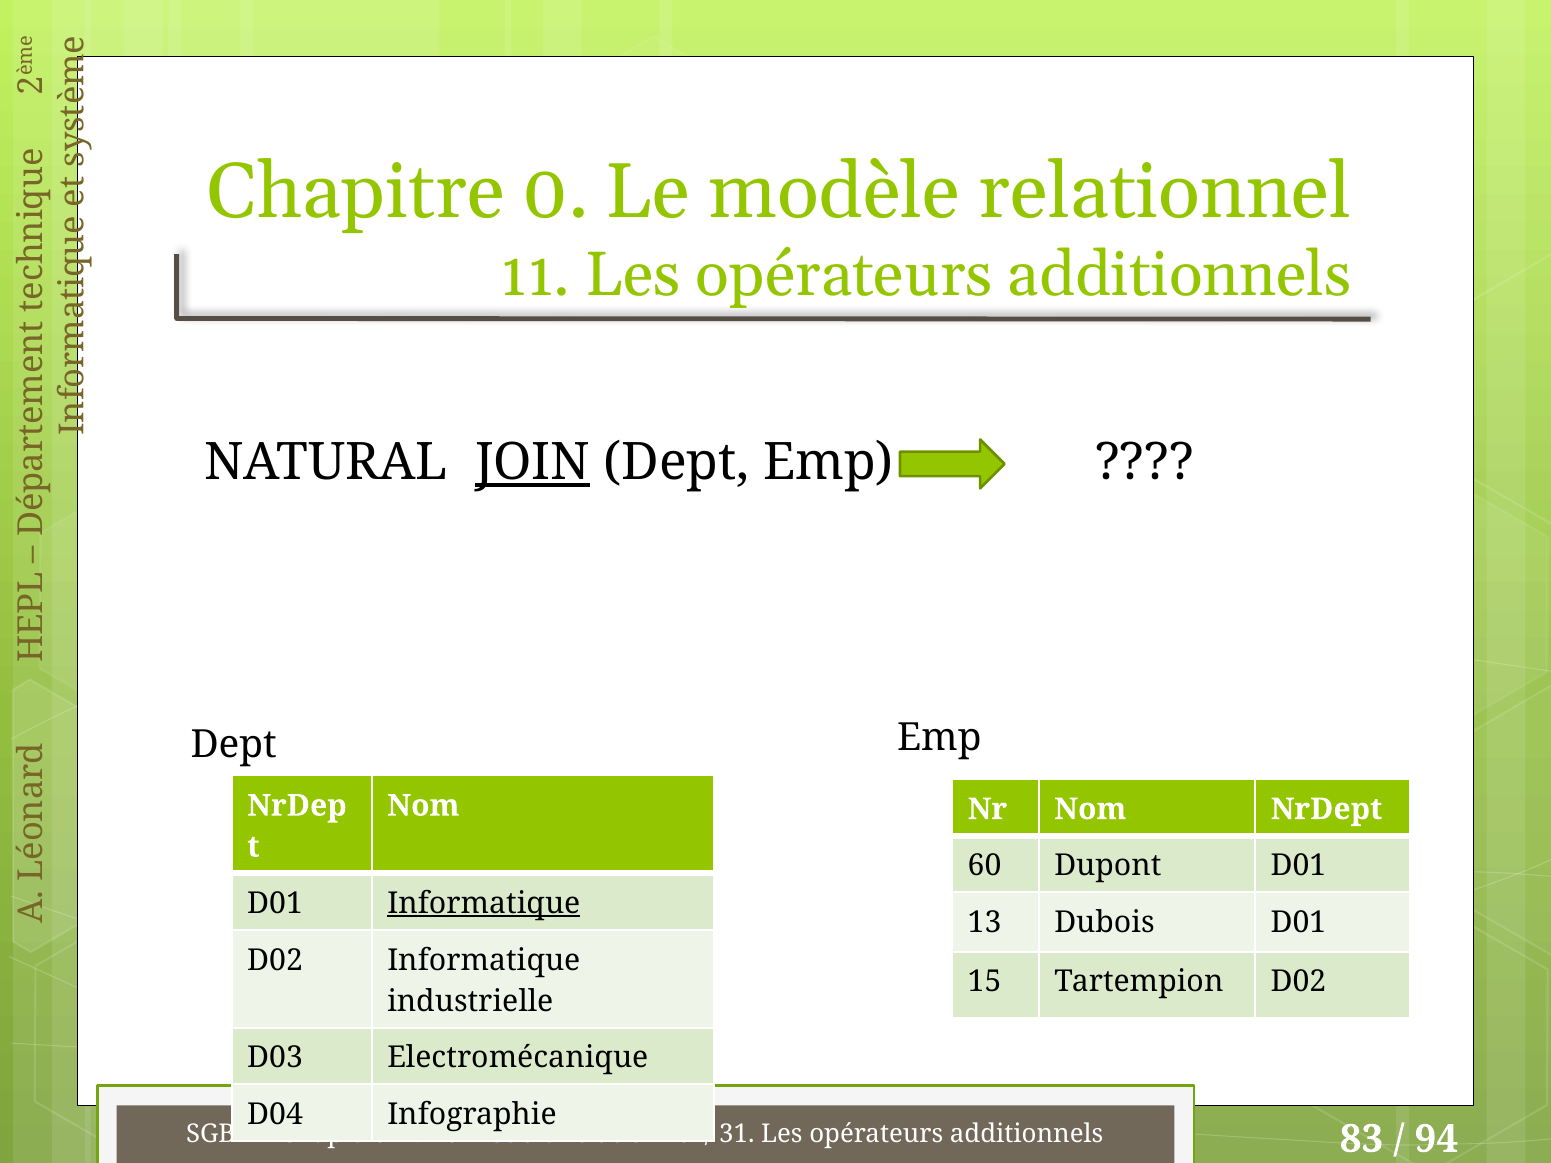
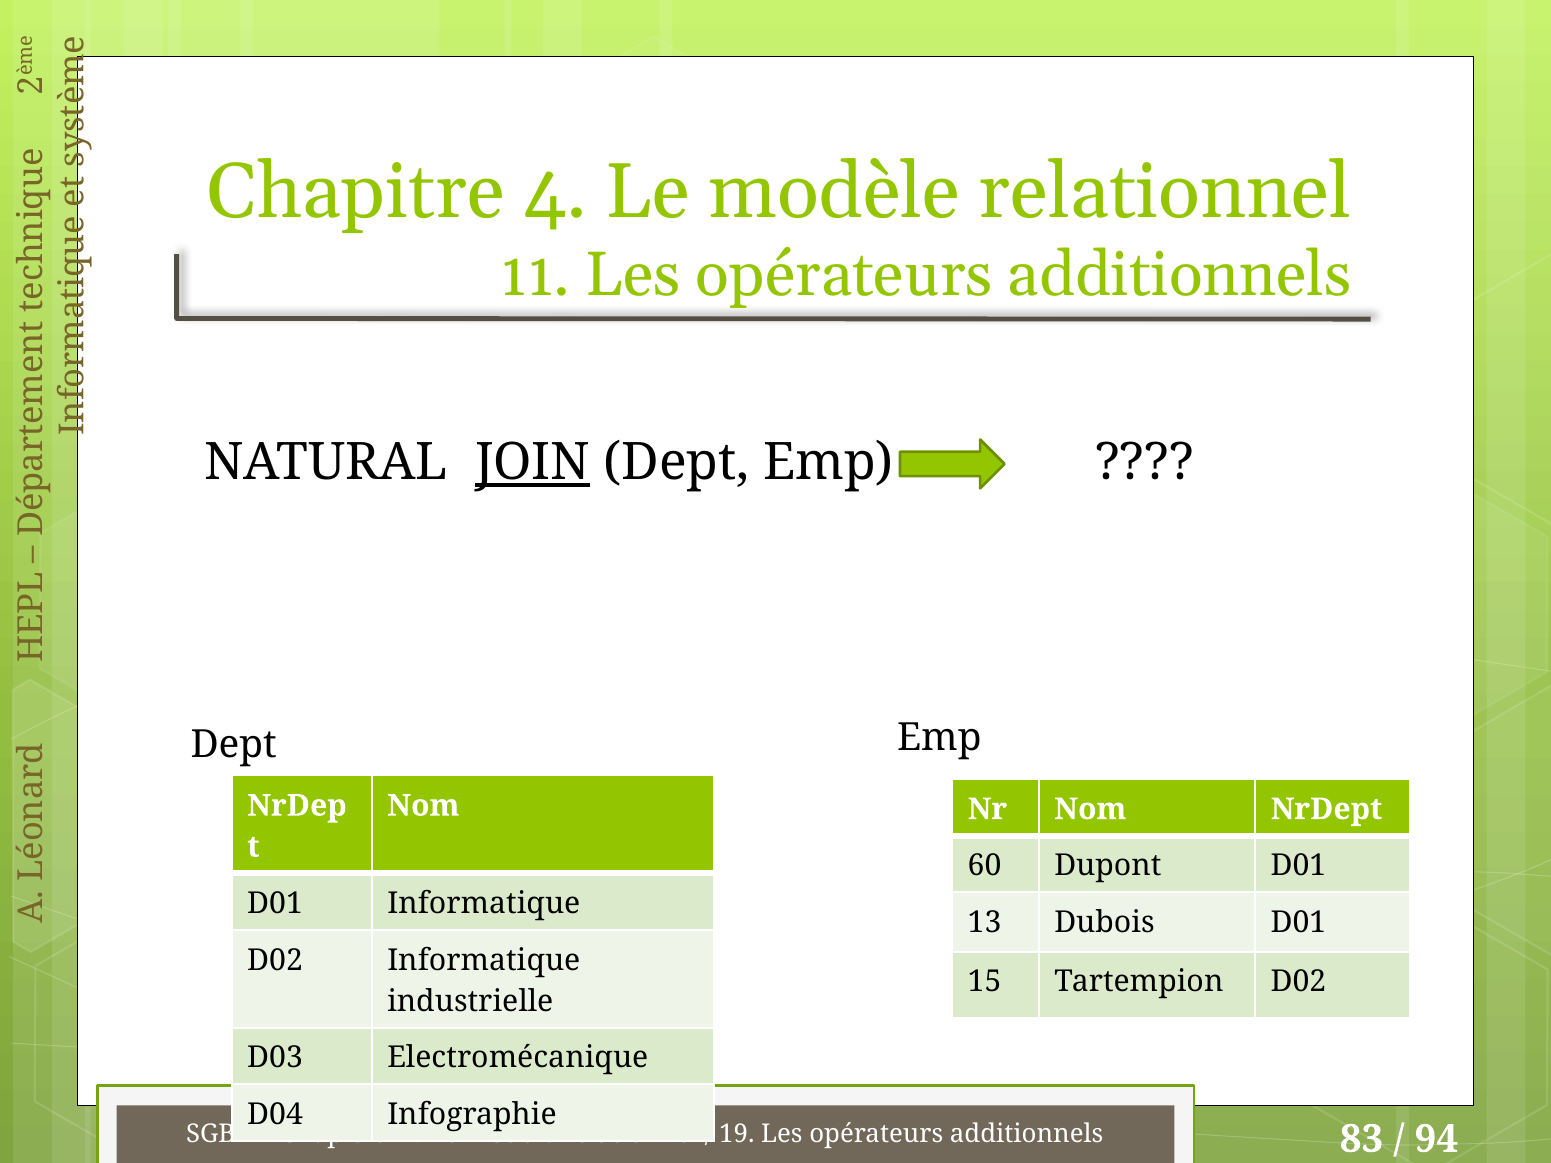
0: 0 -> 4
Informatique at (484, 904) underline: present -> none
31: 31 -> 19
